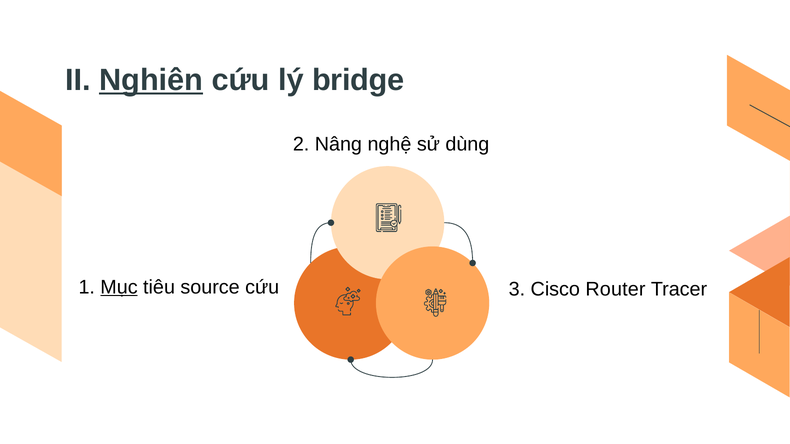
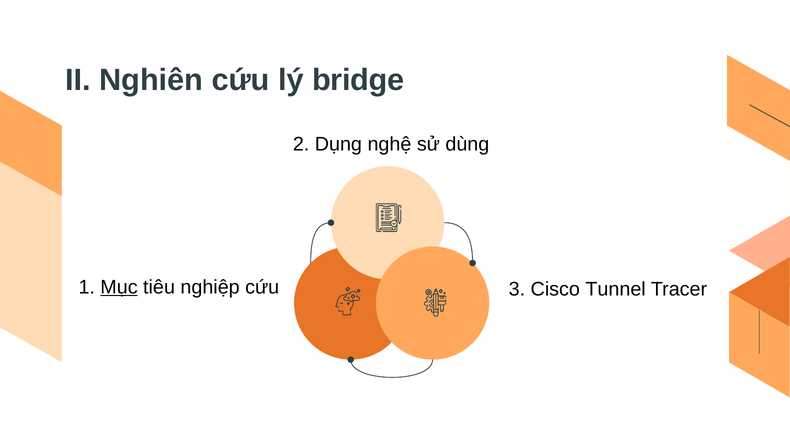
Nghiên underline: present -> none
Nâng: Nâng -> Dụng
source: source -> nghiệp
Router: Router -> Tunnel
